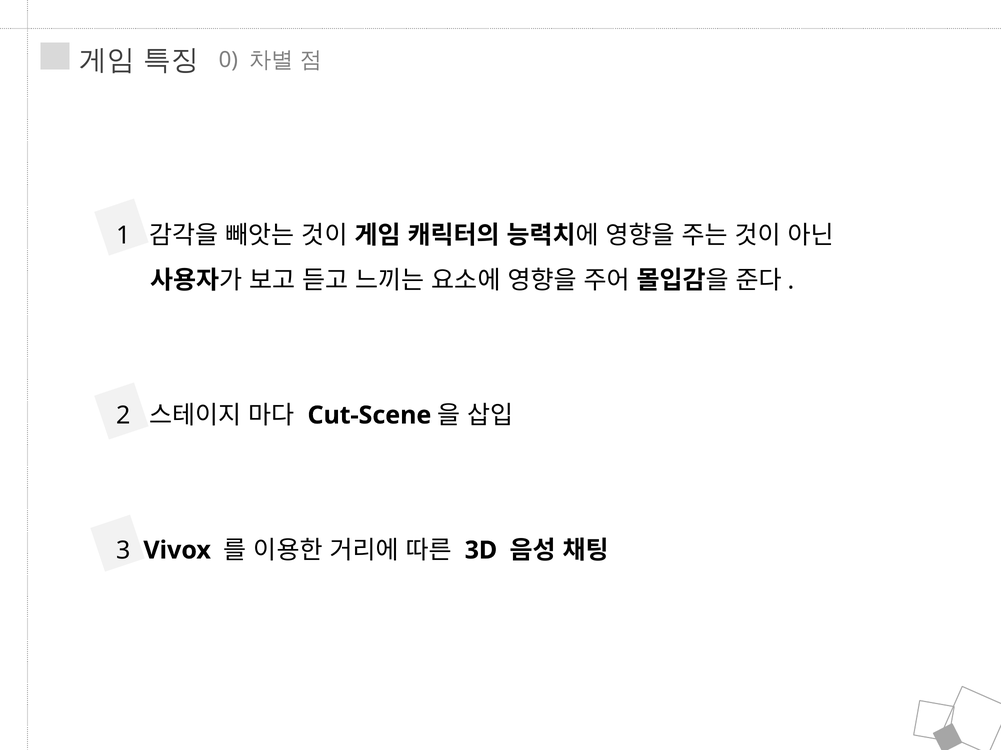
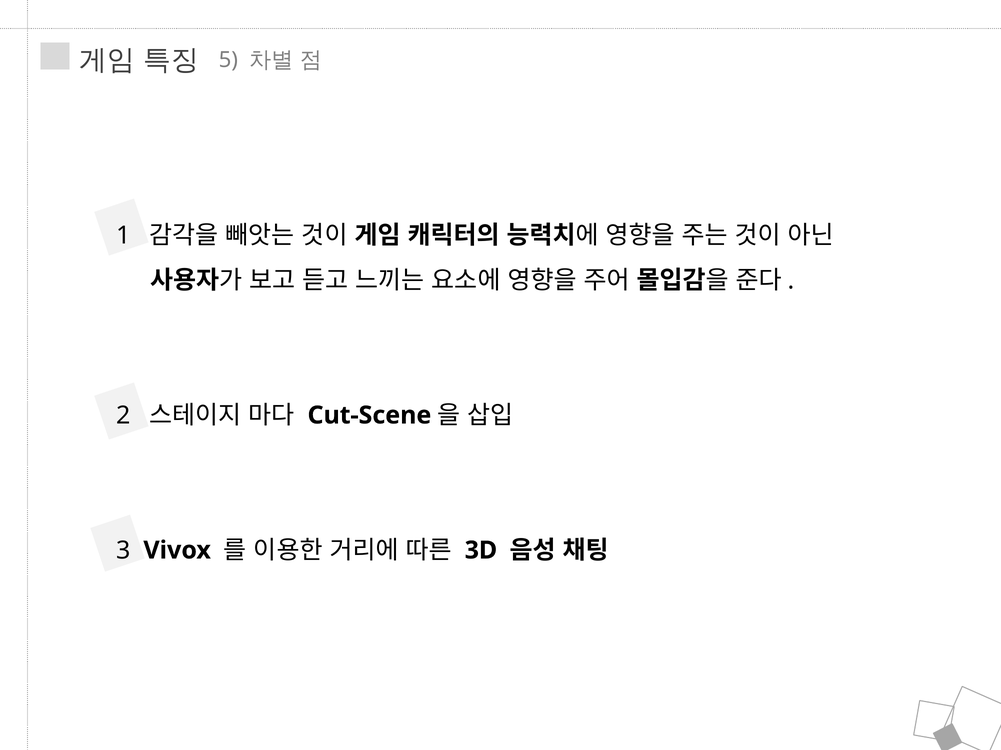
0: 0 -> 5
